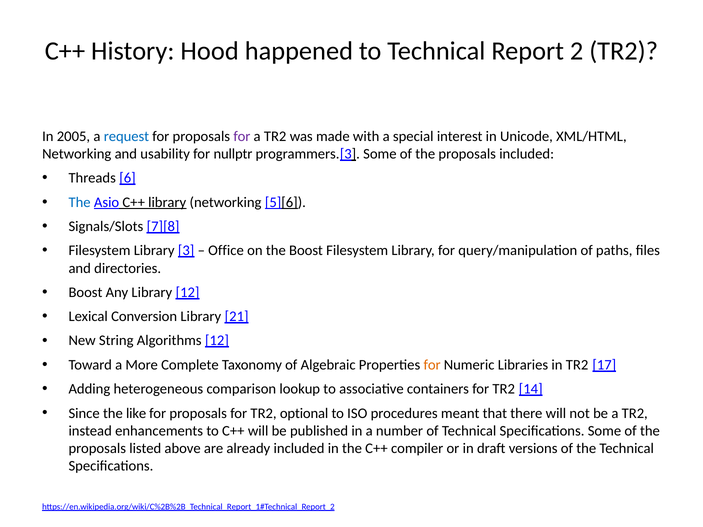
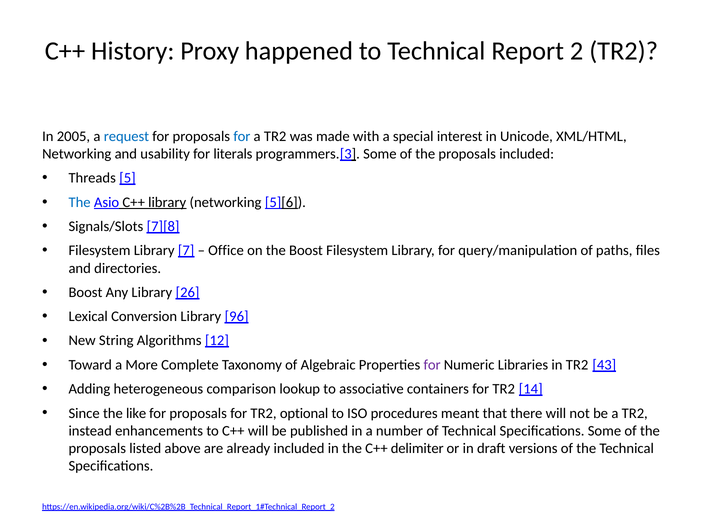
Hood: Hood -> Proxy
for at (242, 136) colour: purple -> blue
nullptr: nullptr -> literals
6: 6 -> 5
3: 3 -> 7
Library 12: 12 -> 26
21: 21 -> 96
for at (432, 365) colour: orange -> purple
17: 17 -> 43
compiler: compiler -> delimiter
